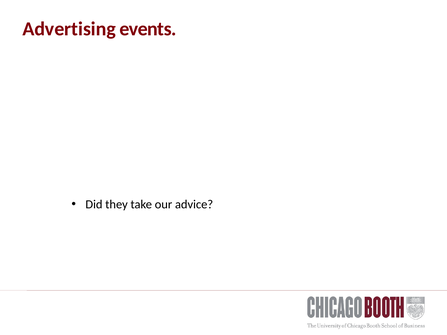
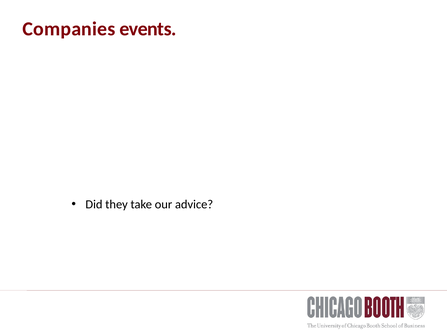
Advertising: Advertising -> Companies
